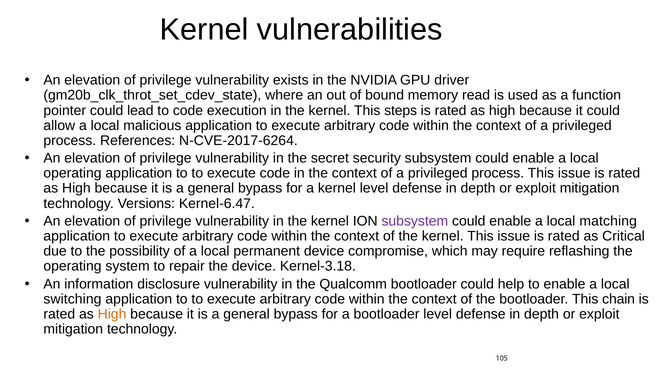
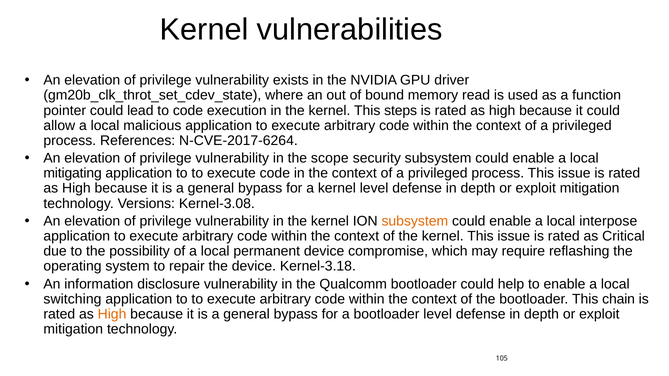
secret: secret -> scope
operating at (73, 173): operating -> mitigating
Kernel-6.47: Kernel-6.47 -> Kernel-3.08
subsystem at (415, 221) colour: purple -> orange
matching: matching -> interpose
